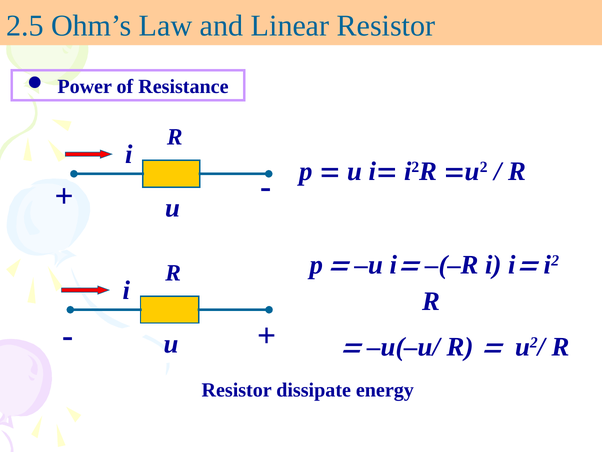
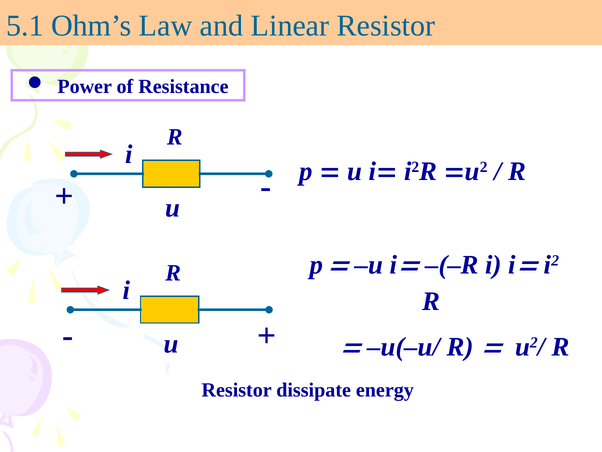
2.5: 2.5 -> 5.1
